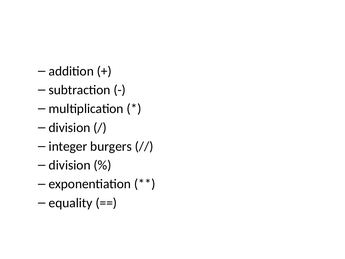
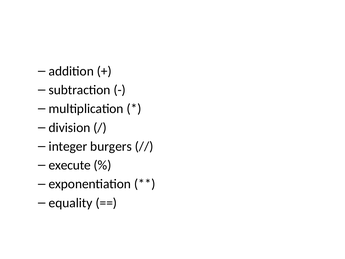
division at (70, 165): division -> execute
